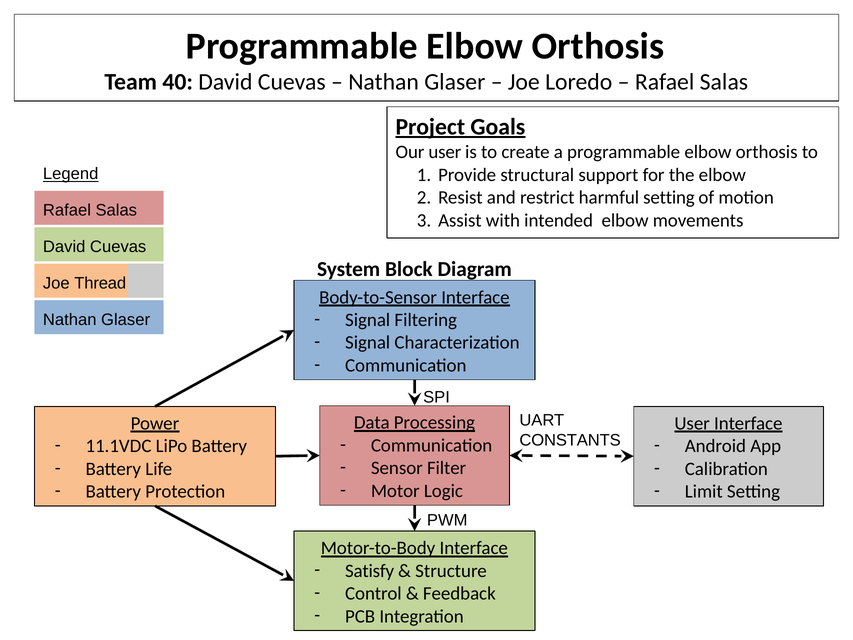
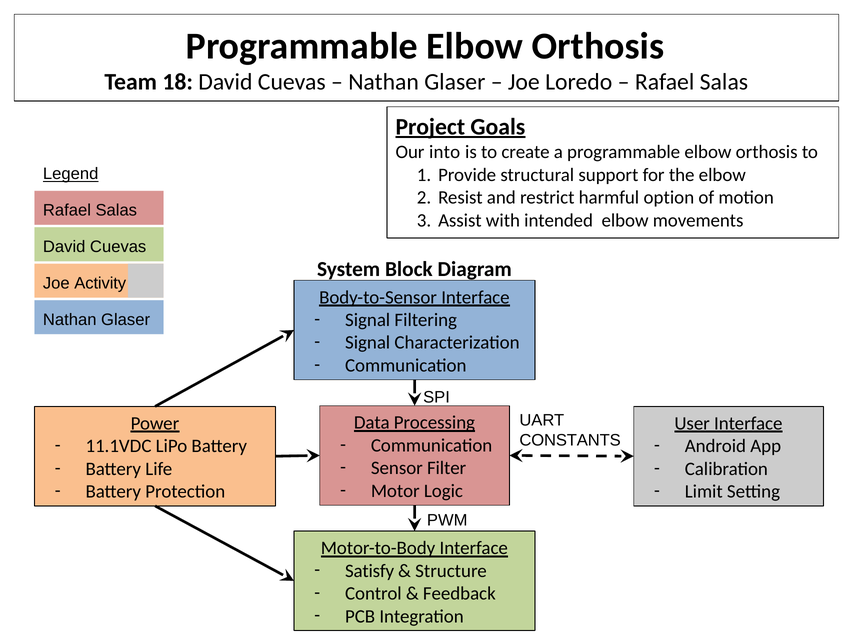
40: 40 -> 18
Our user: user -> into
harmful setting: setting -> option
Thread: Thread -> Activity
